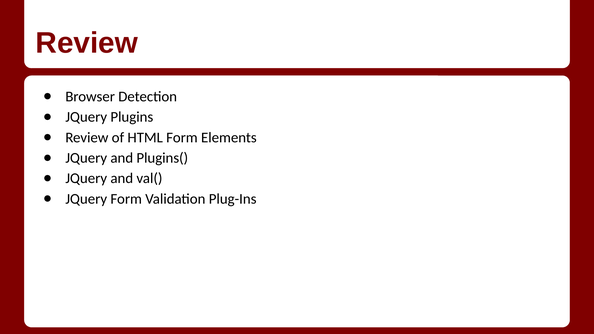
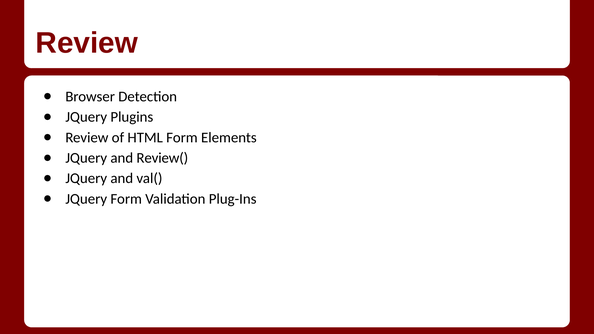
Plugins(: Plugins( -> Review(
